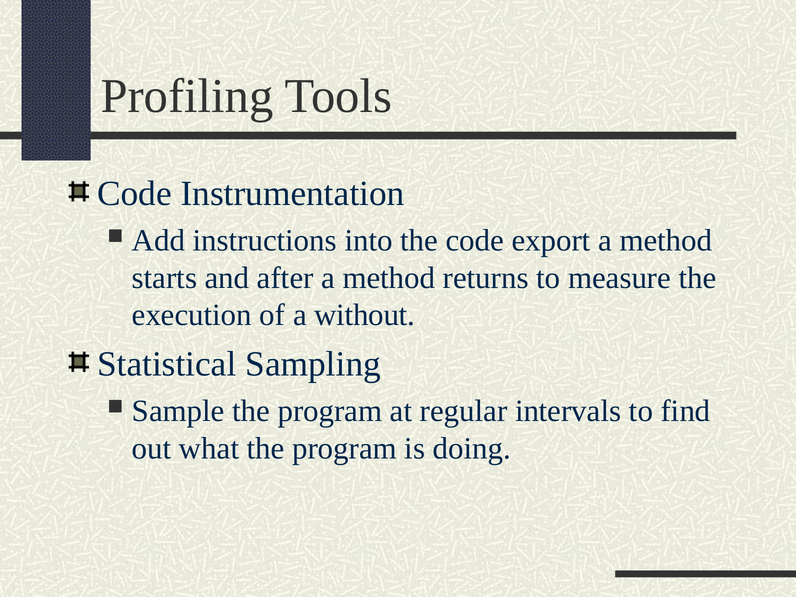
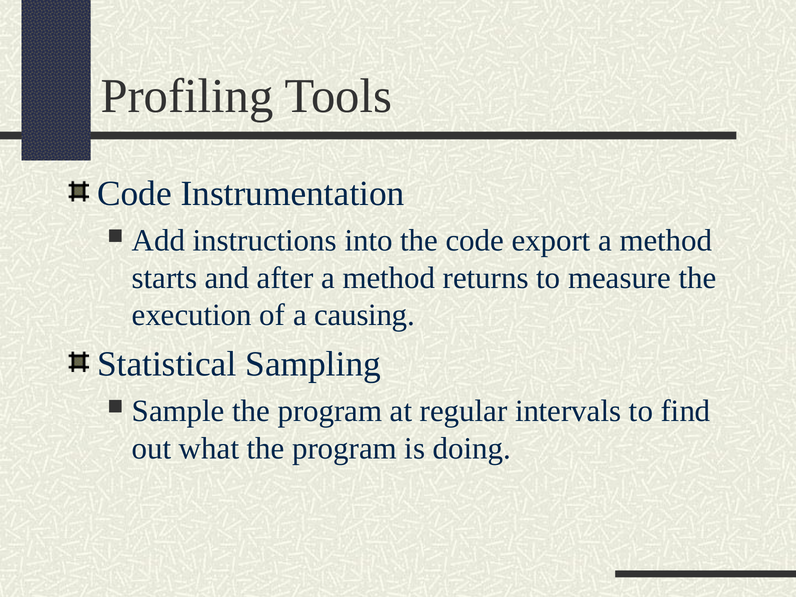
without: without -> causing
